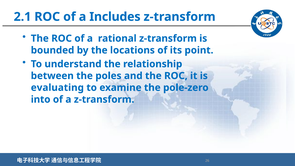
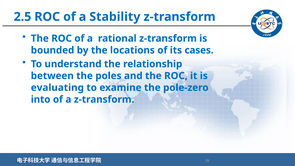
2.1: 2.1 -> 2.5
Includes: Includes -> Stability
point: point -> cases
